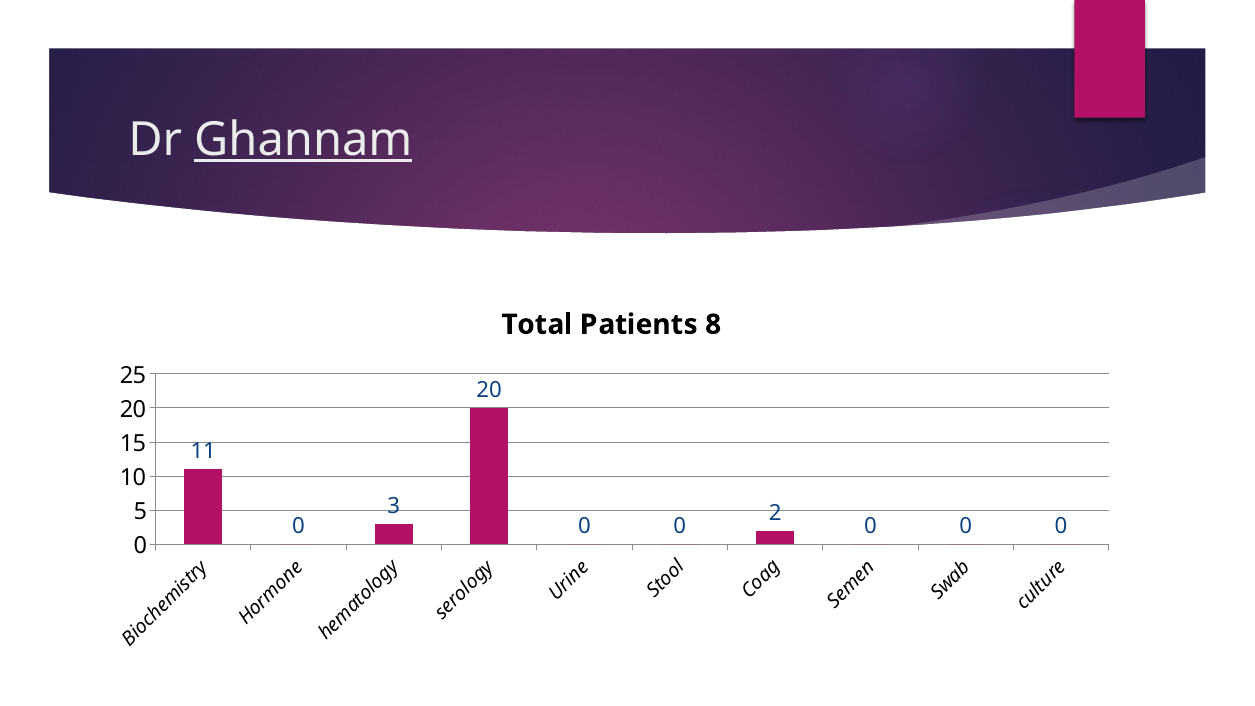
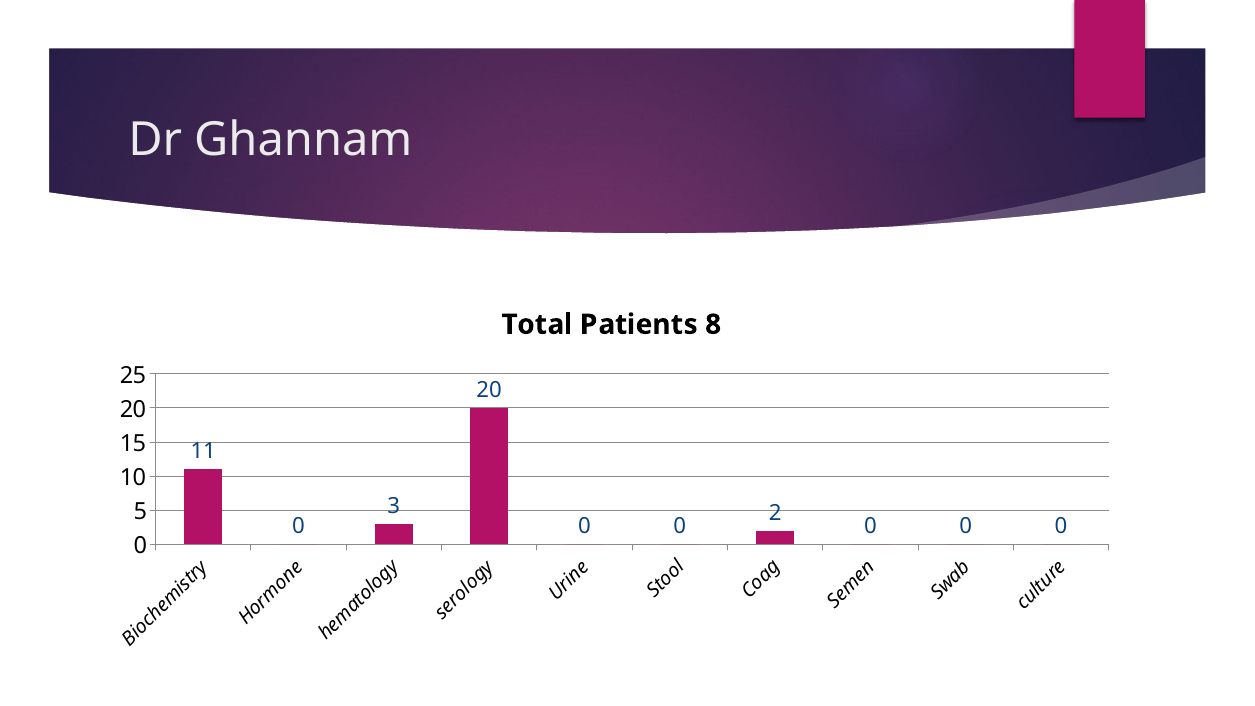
Ghannam underline: present -> none
